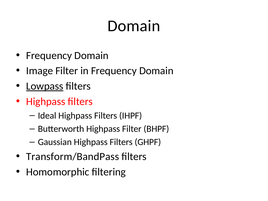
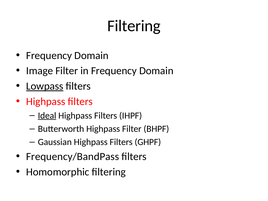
Domain at (134, 26): Domain -> Filtering
Ideal underline: none -> present
Transform/BandPass: Transform/BandPass -> Frequency/BandPass
